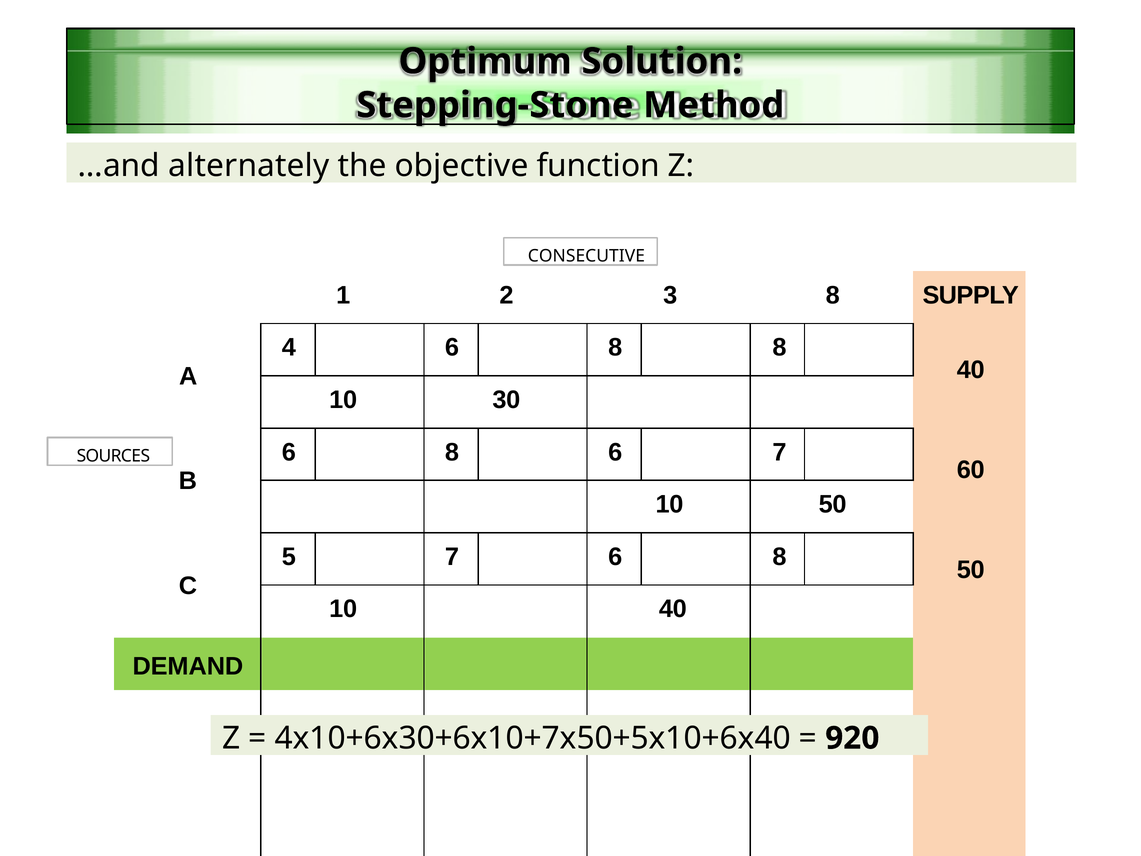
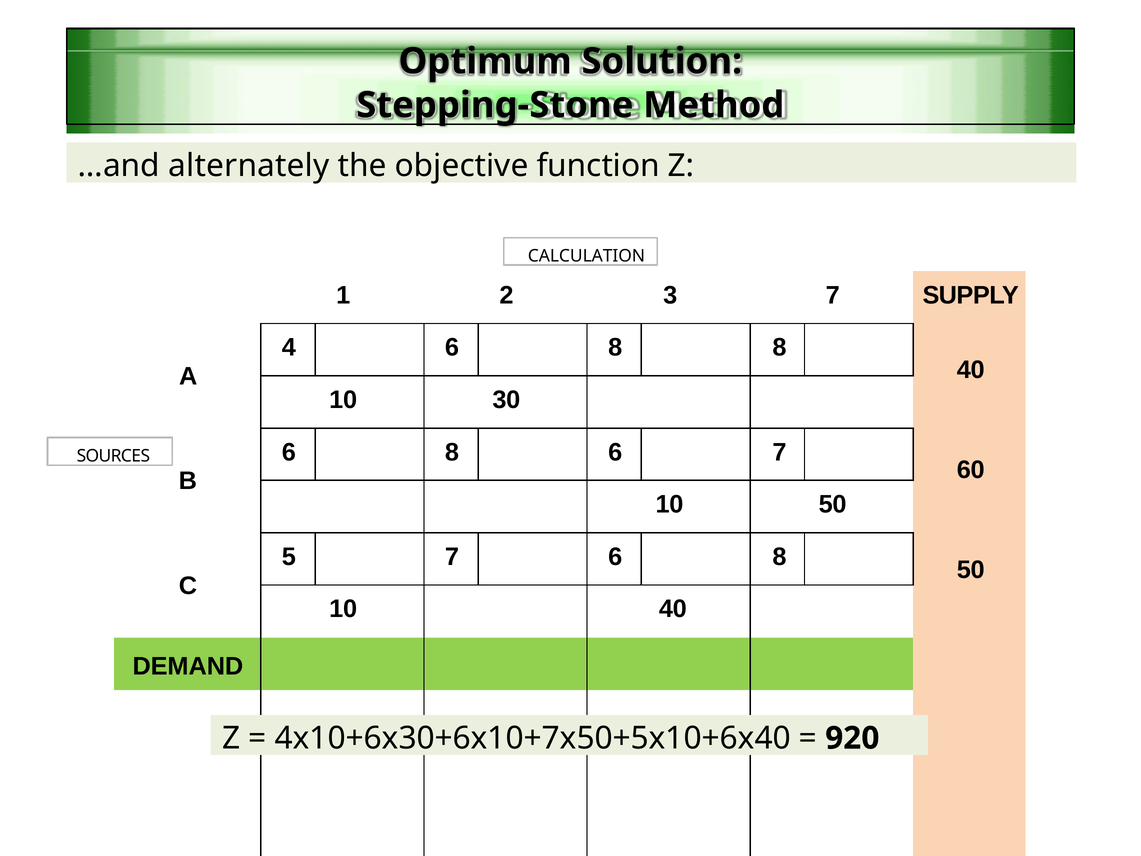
CONSECUTIVE: CONSECUTIVE -> CALCULATION
3 8: 8 -> 7
